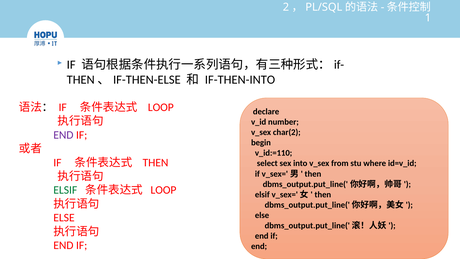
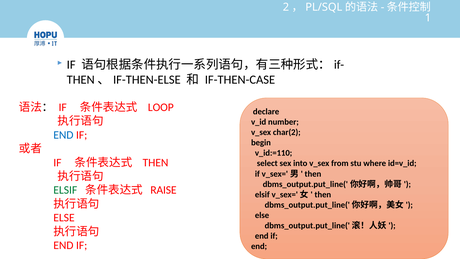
IF-THEN-INTO: IF-THEN-INTO -> IF-THEN-CASE
END at (63, 135) colour: purple -> blue
LOOP at (163, 190): LOOP -> RAISE
